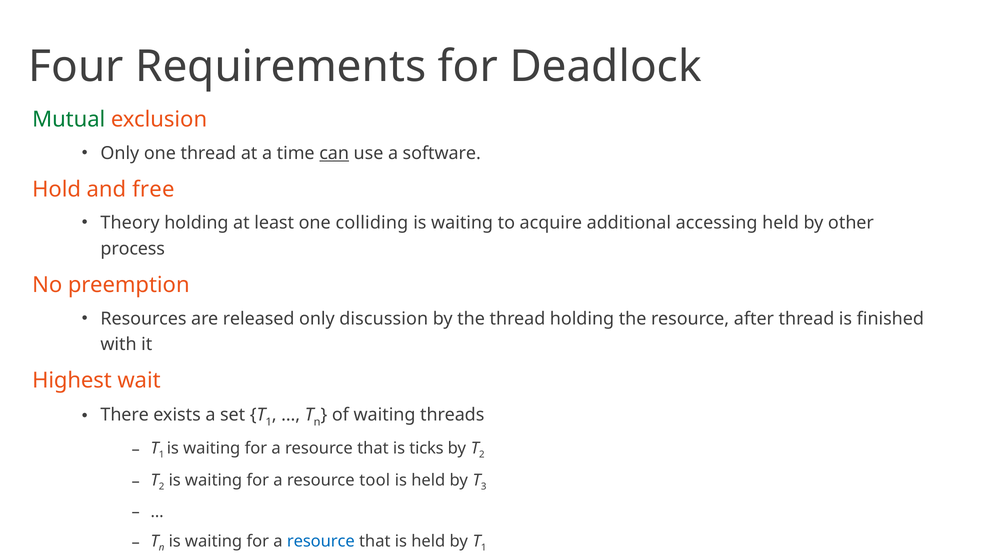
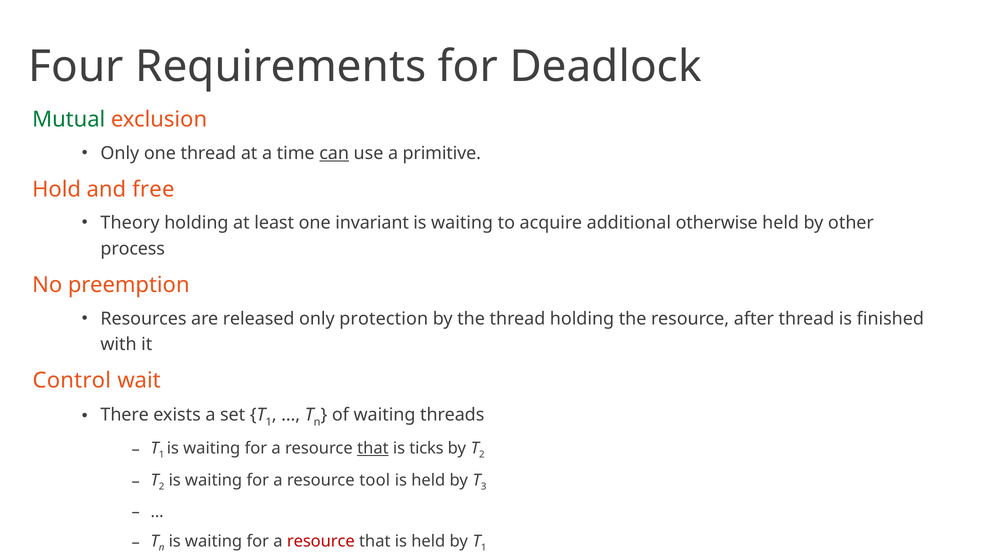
software: software -> primitive
colliding: colliding -> invariant
accessing: accessing -> otherwise
discussion: discussion -> protection
Highest: Highest -> Control
that at (373, 448) underline: none -> present
resource at (321, 541) colour: blue -> red
